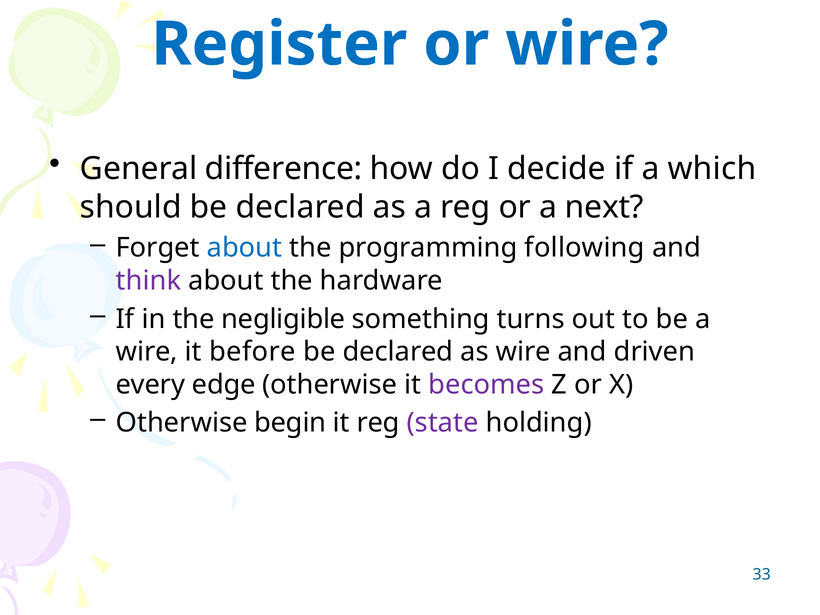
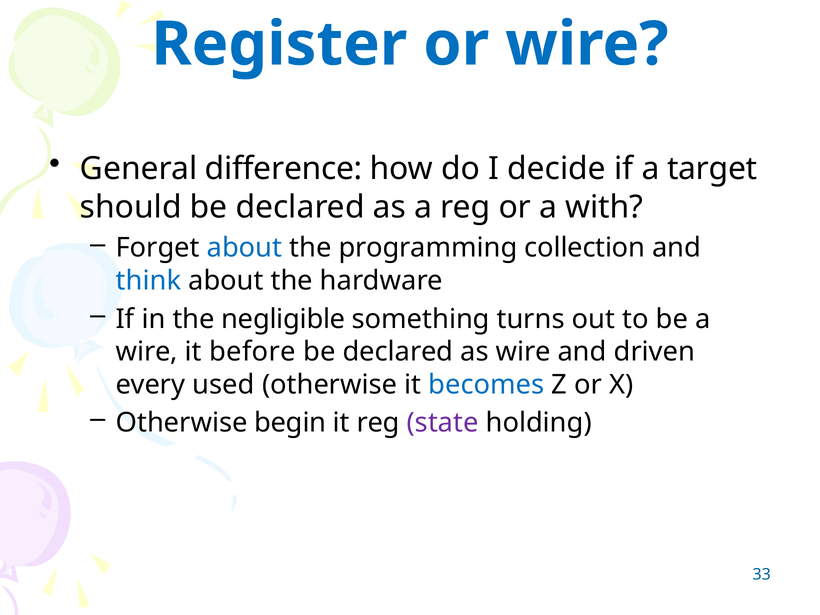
which: which -> target
next: next -> with
following: following -> collection
think colour: purple -> blue
edge: edge -> used
becomes colour: purple -> blue
